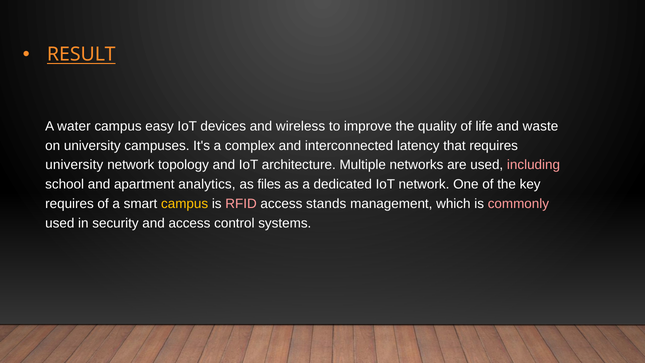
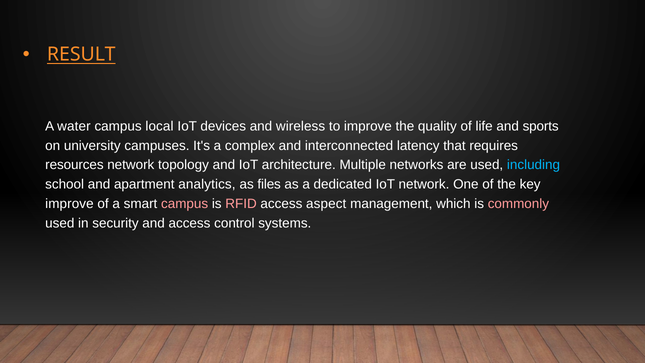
easy: easy -> local
waste: waste -> sports
university at (74, 165): university -> resources
including colour: pink -> light blue
requires at (69, 204): requires -> improve
campus at (185, 204) colour: yellow -> pink
stands: stands -> aspect
